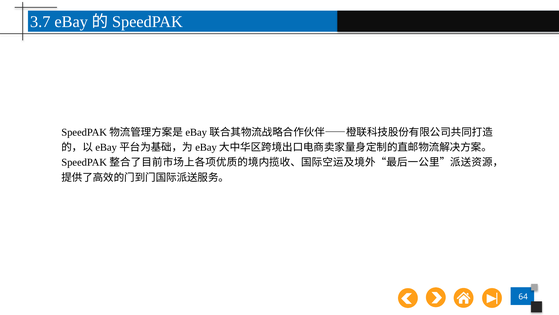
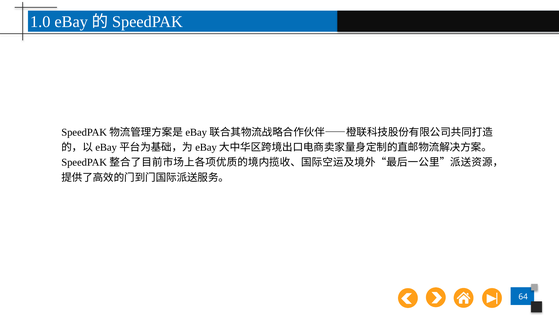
3.7: 3.7 -> 1.0
